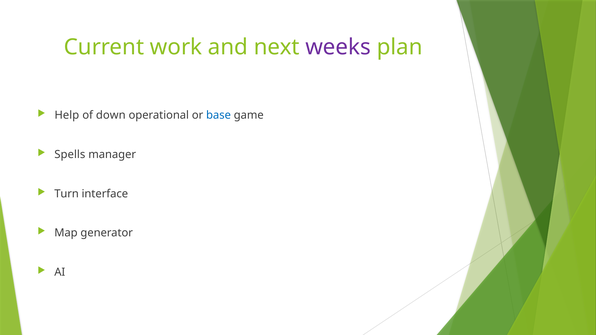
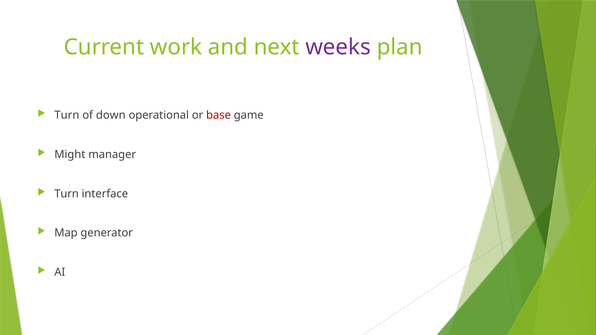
Help at (67, 115): Help -> Turn
base colour: blue -> red
Spells: Spells -> Might
